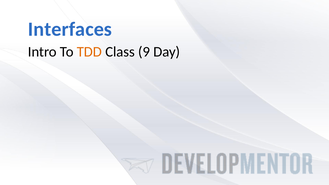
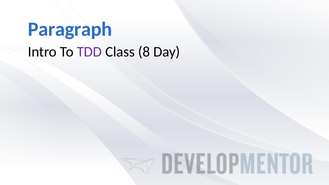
Interfaces: Interfaces -> Paragraph
TDD colour: orange -> purple
9: 9 -> 8
